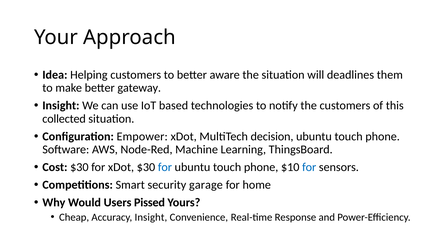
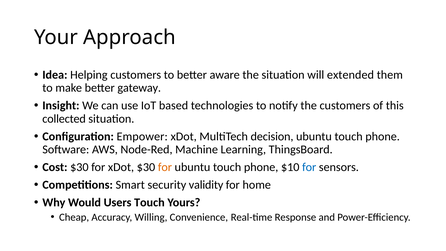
deadlines: deadlines -> extended
for at (165, 167) colour: blue -> orange
garage: garage -> validity
Users Pissed: Pissed -> Touch
Accuracy Insight: Insight -> Willing
